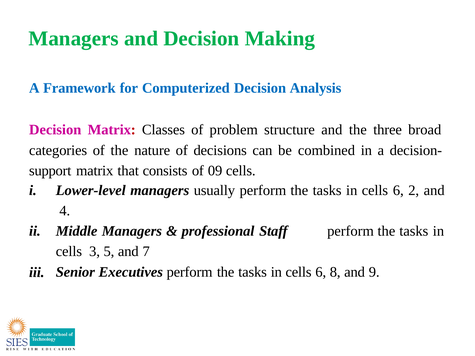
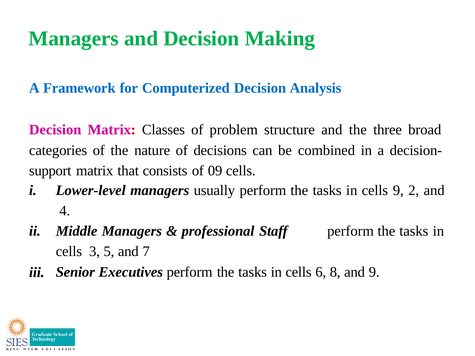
6 at (398, 191): 6 -> 9
